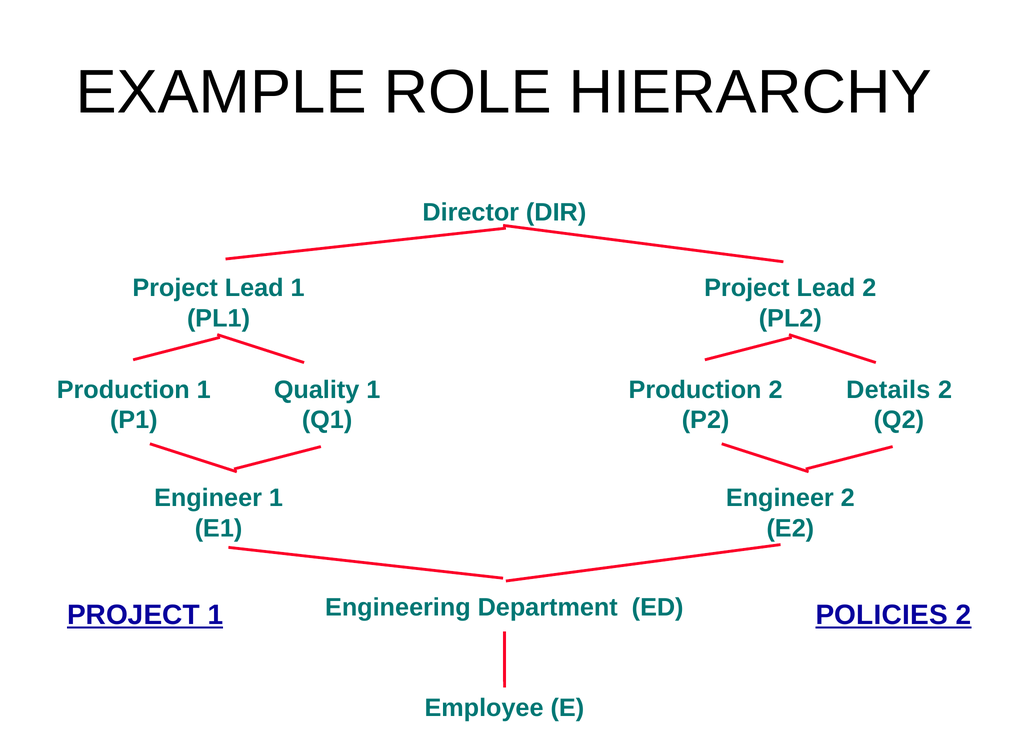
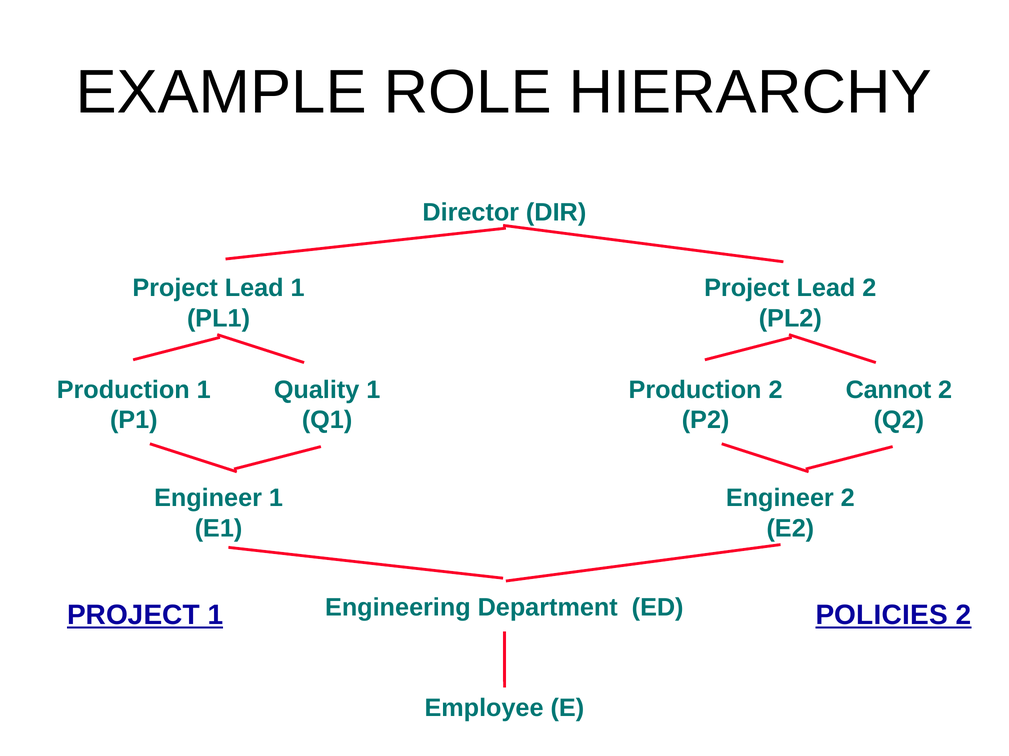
Details: Details -> Cannot
